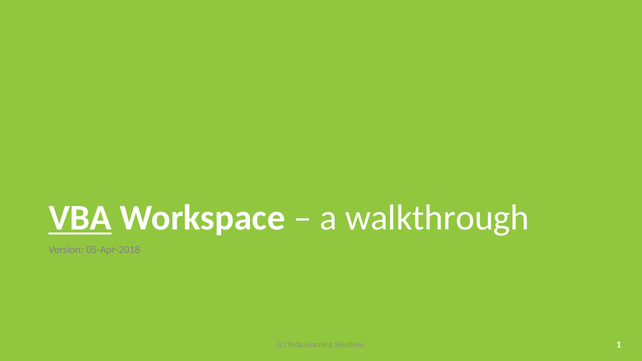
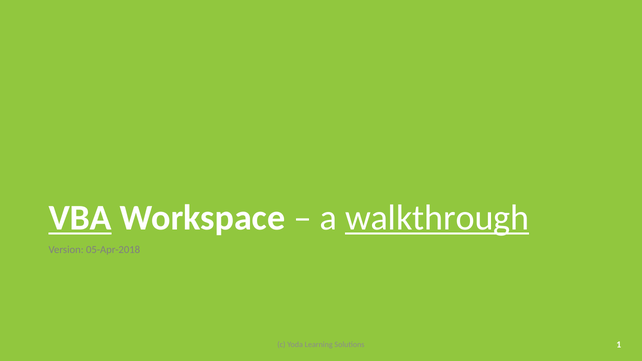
walkthrough underline: none -> present
